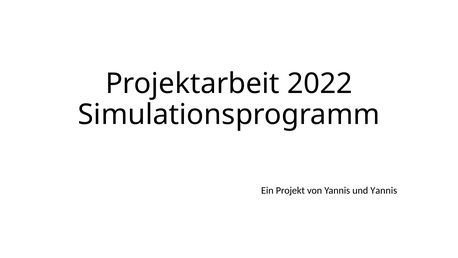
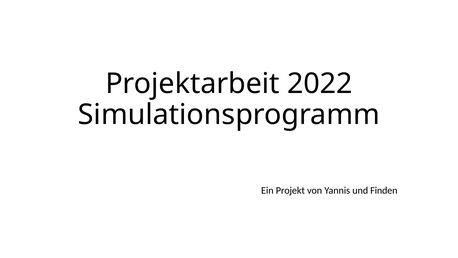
und Yannis: Yannis -> Finden
